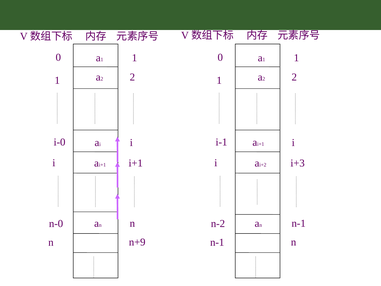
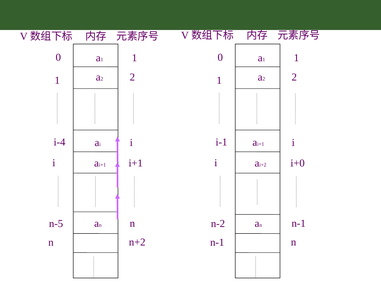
i-0: i-0 -> i-4
i+3: i+3 -> i+0
n-0: n-0 -> n-5
n+9: n+9 -> n+2
